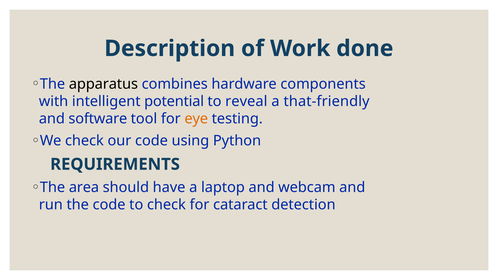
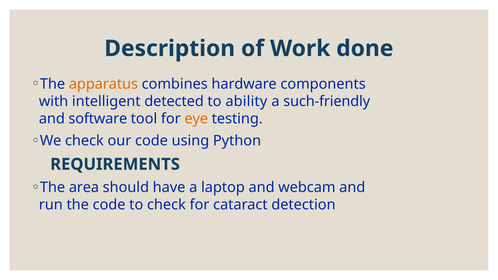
apparatus colour: black -> orange
potential: potential -> detected
reveal: reveal -> ability
that-friendly: that-friendly -> such-friendly
